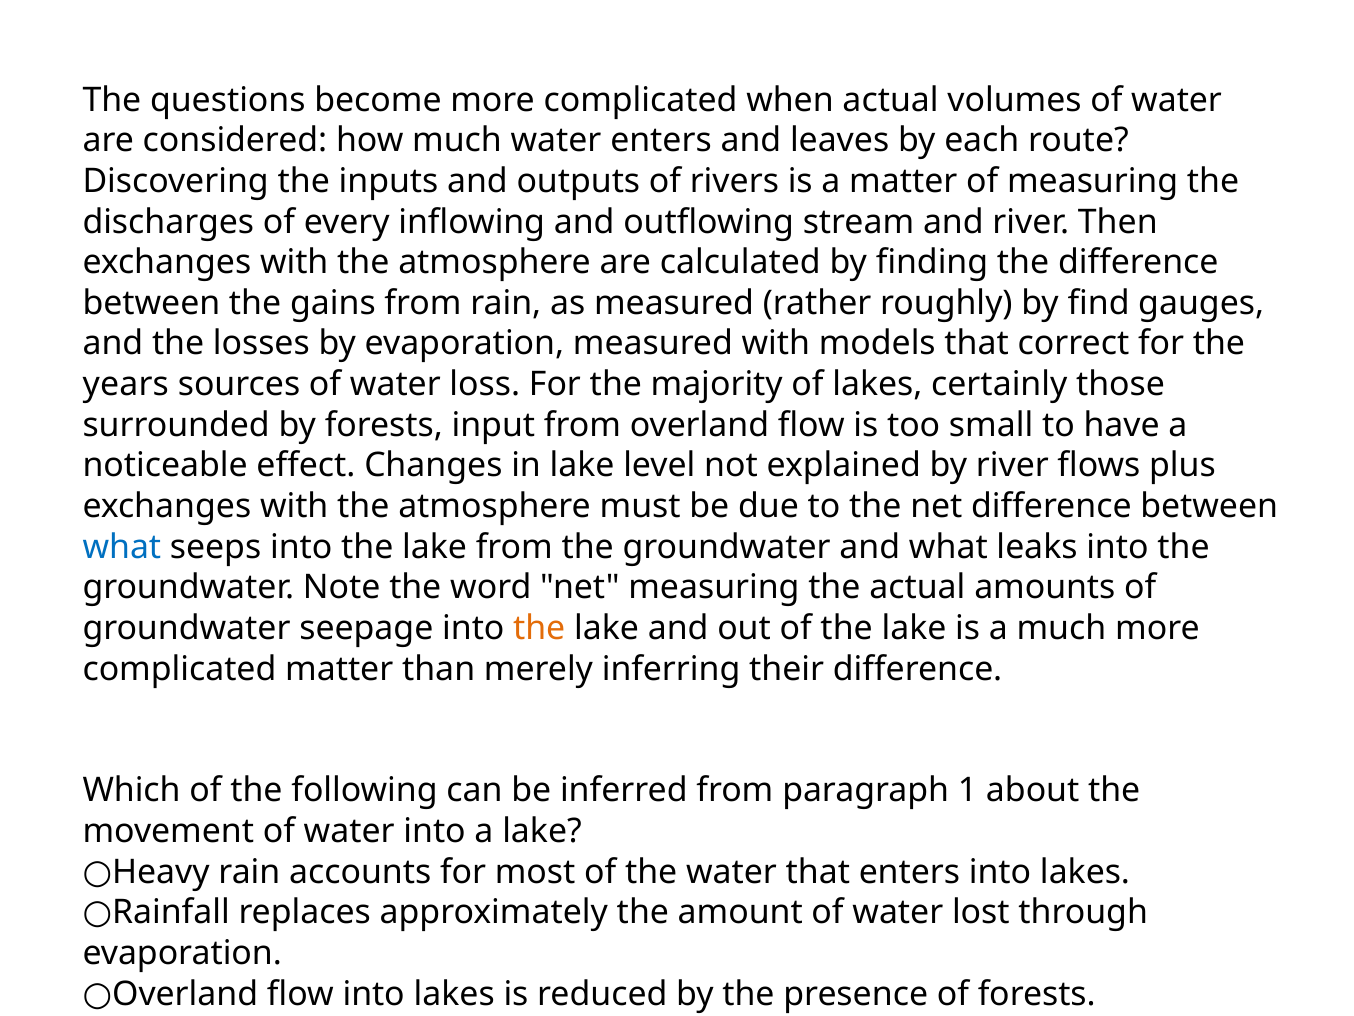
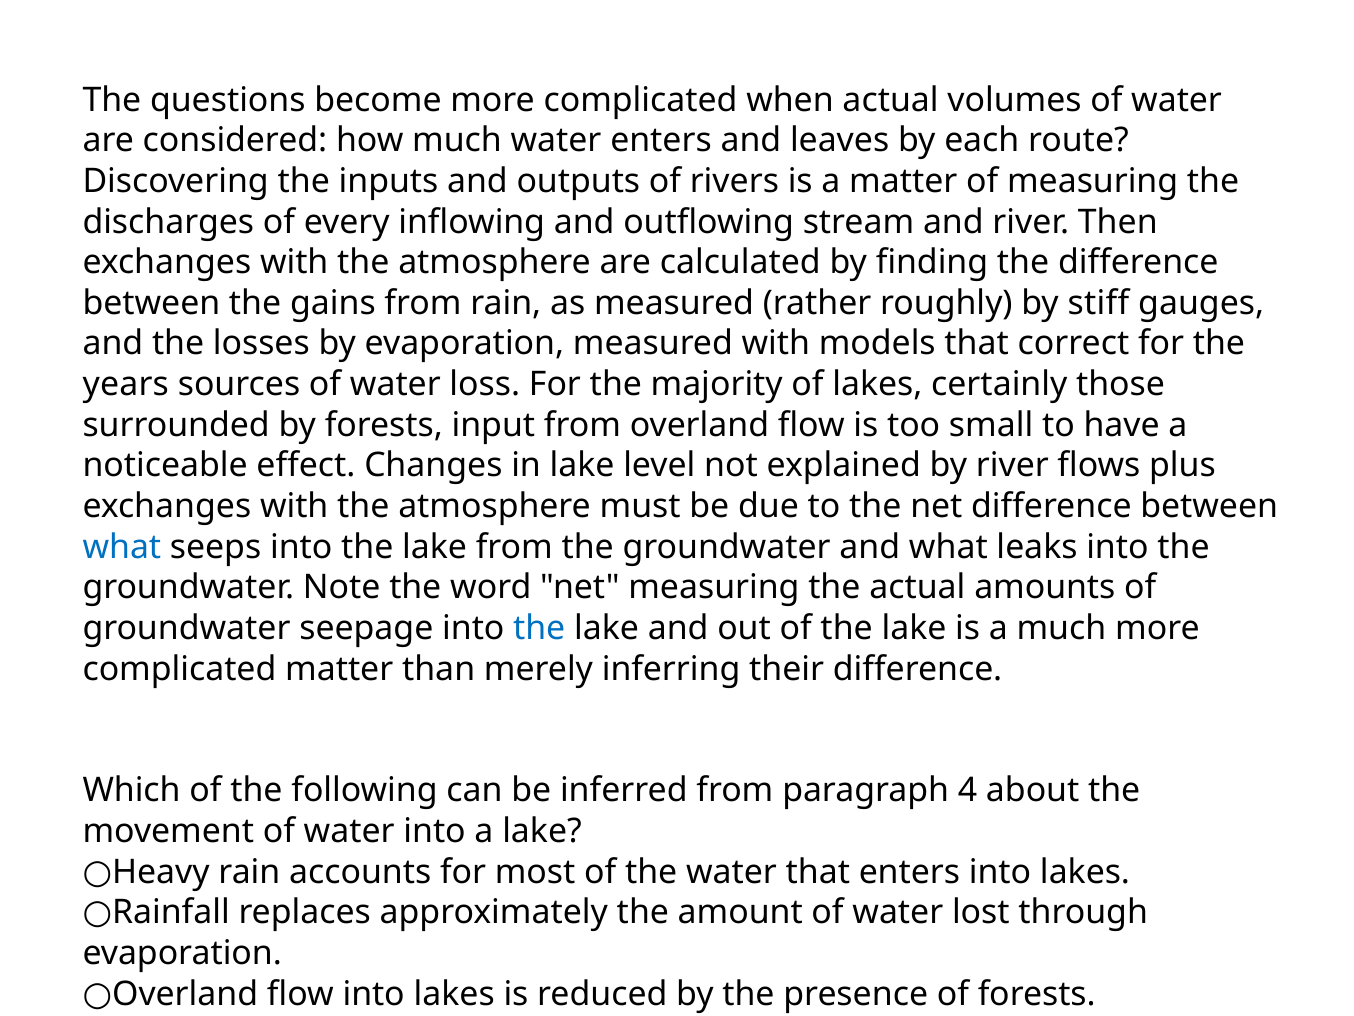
find: find -> stiff
the at (539, 628) colour: orange -> blue
1: 1 -> 4
